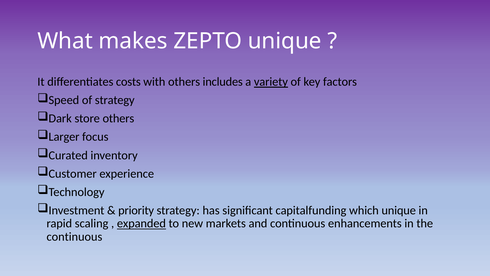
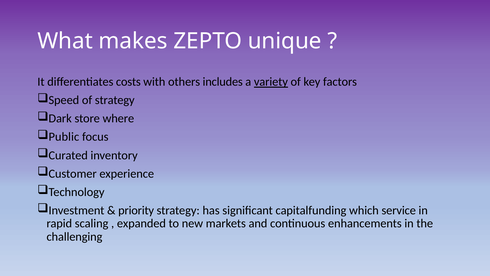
store others: others -> where
Larger: Larger -> Public
which unique: unique -> service
expanded underline: present -> none
continuous at (74, 237): continuous -> challenging
